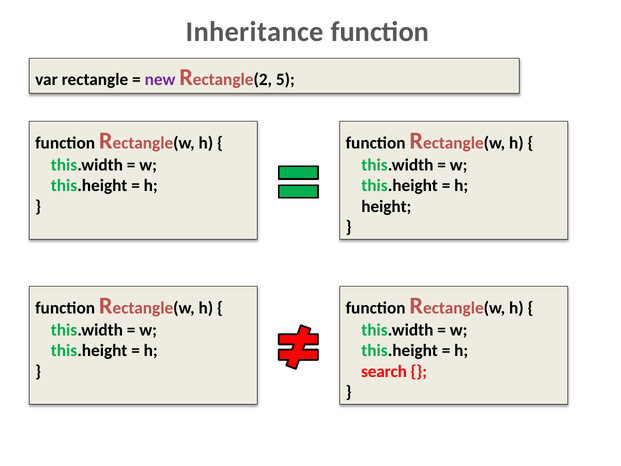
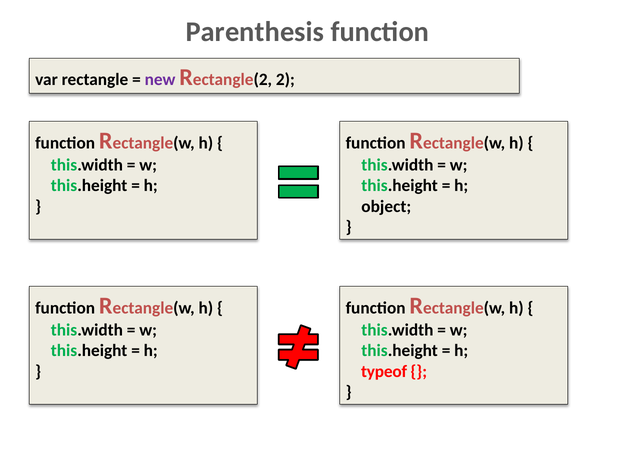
Inheritance: Inheritance -> Parenthesis
5: 5 -> 2
height: height -> object
search: search -> typeof
